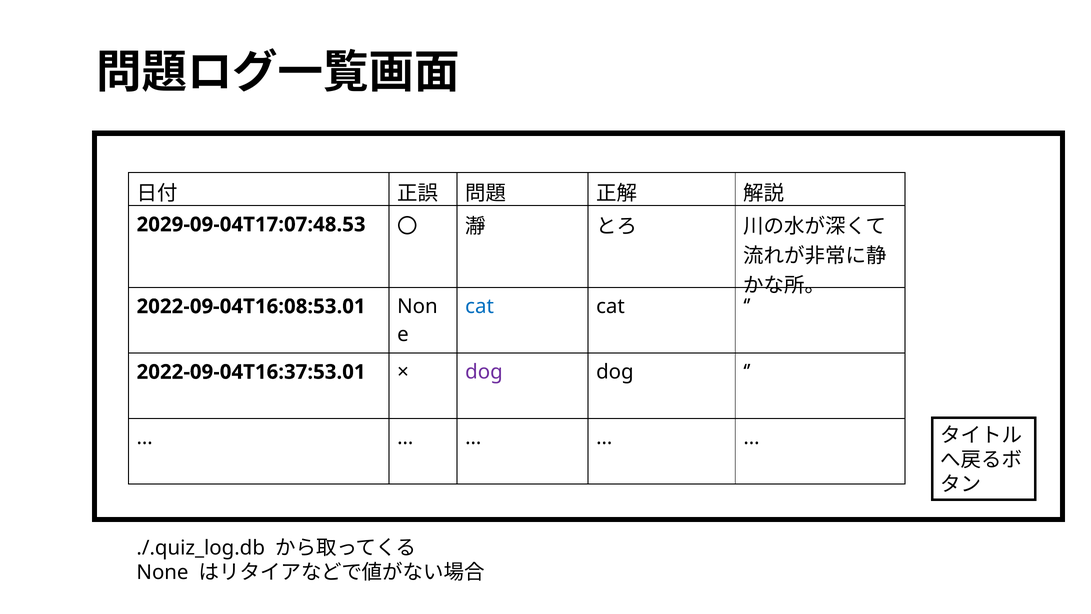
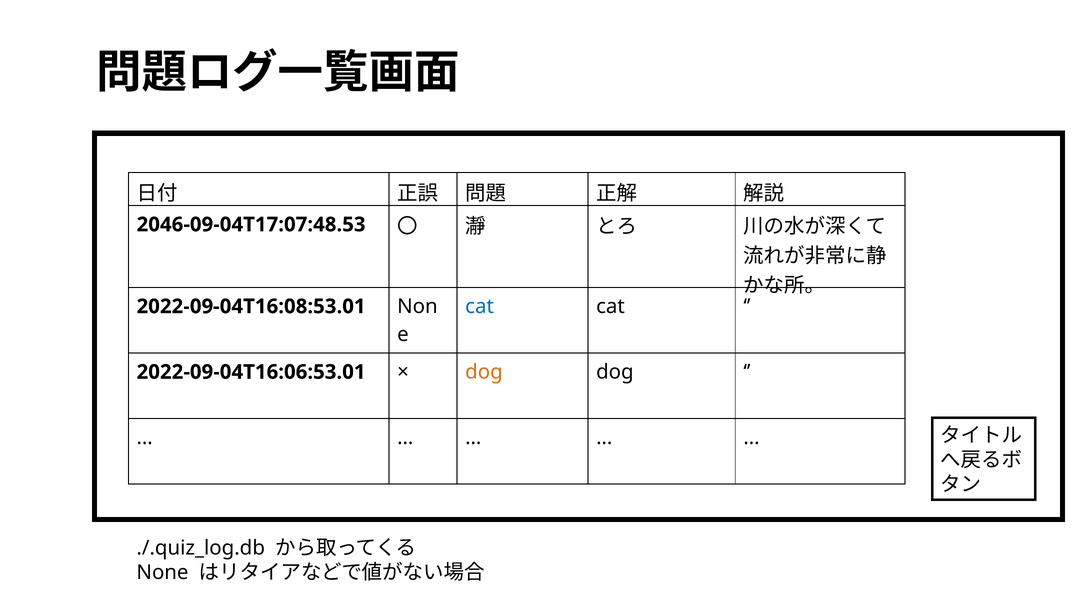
2029-09-04T17:07:48.53: 2029-09-04T17:07:48.53 -> 2046-09-04T17:07:48.53
2022-09-04T16:37:53.01: 2022-09-04T16:37:53.01 -> 2022-09-04T16:06:53.01
dog at (484, 372) colour: purple -> orange
